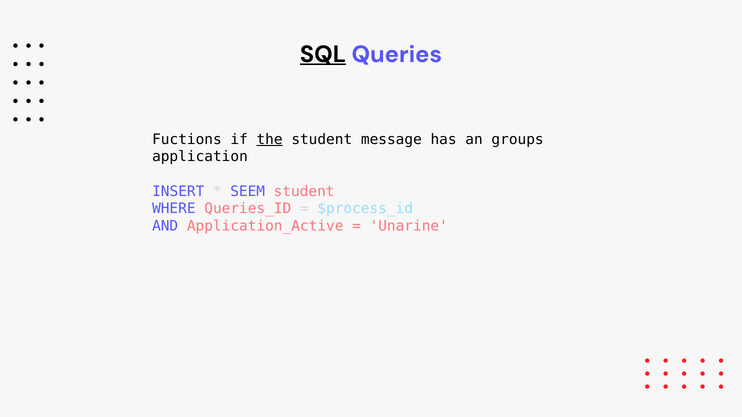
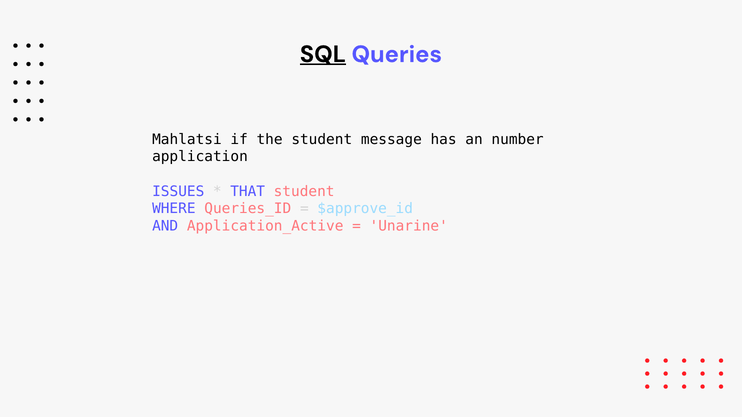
Fuctions: Fuctions -> Mahlatsi
the underline: present -> none
groups: groups -> number
INSERT: INSERT -> ISSUES
SEEM: SEEM -> THAT
$process_id: $process_id -> $approve_id
